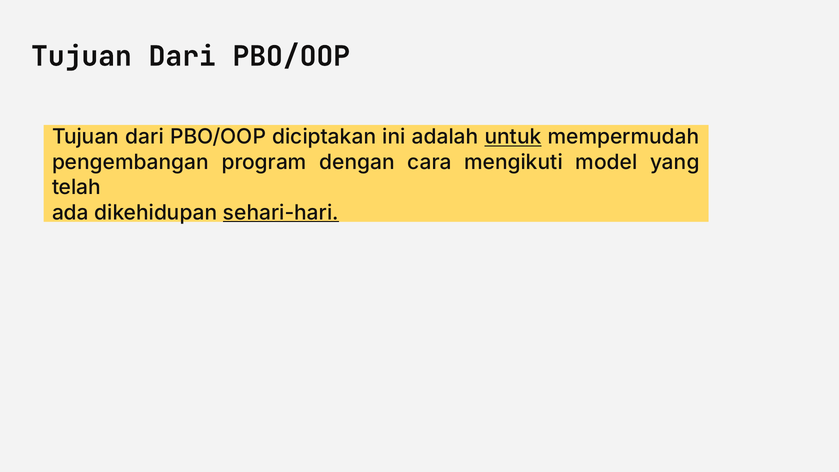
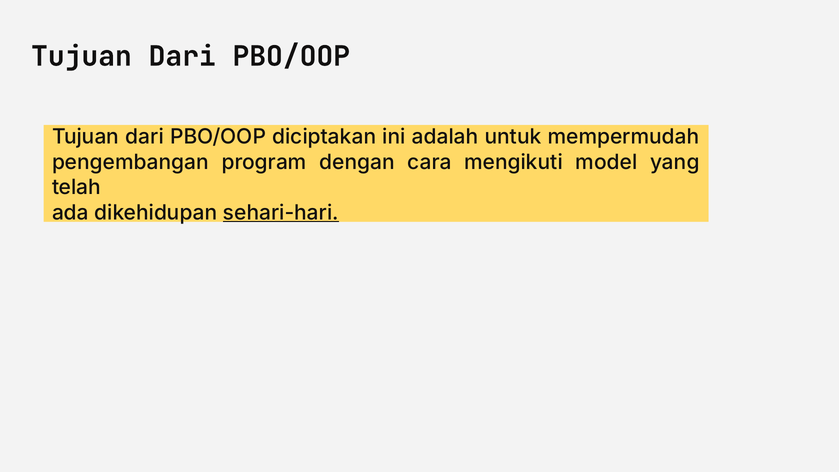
untuk underline: present -> none
